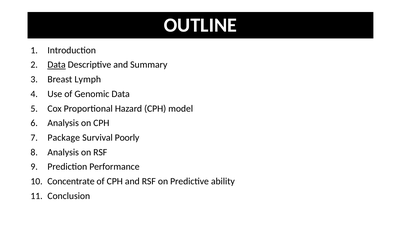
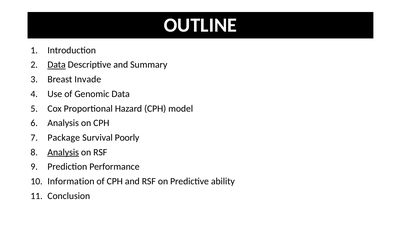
Lymph: Lymph -> Invade
Analysis at (63, 152) underline: none -> present
Concentrate: Concentrate -> Information
